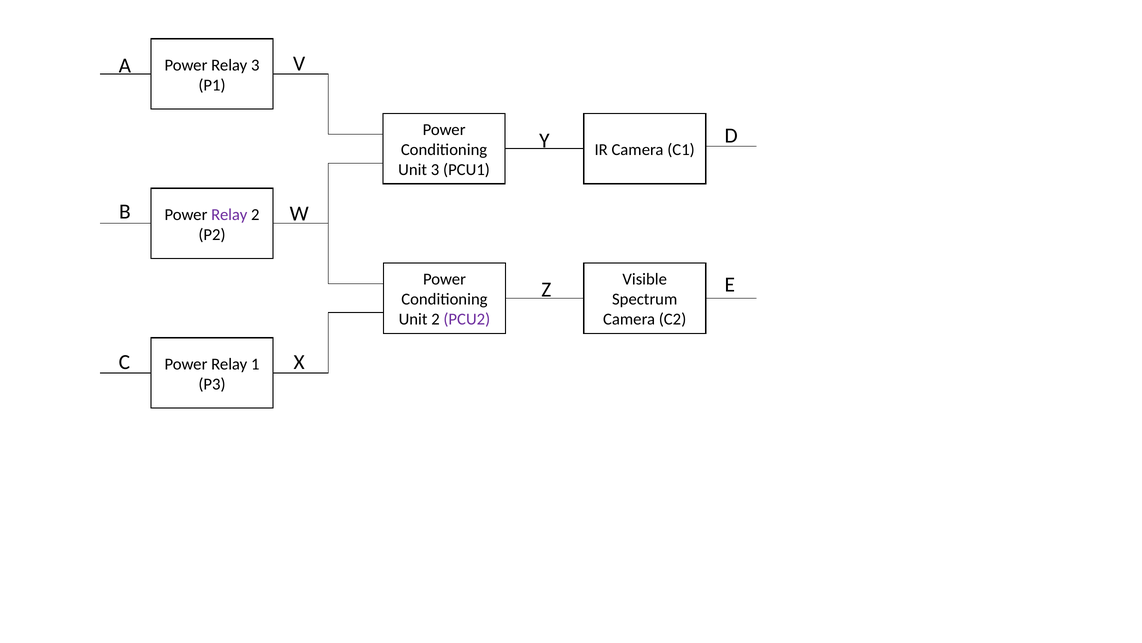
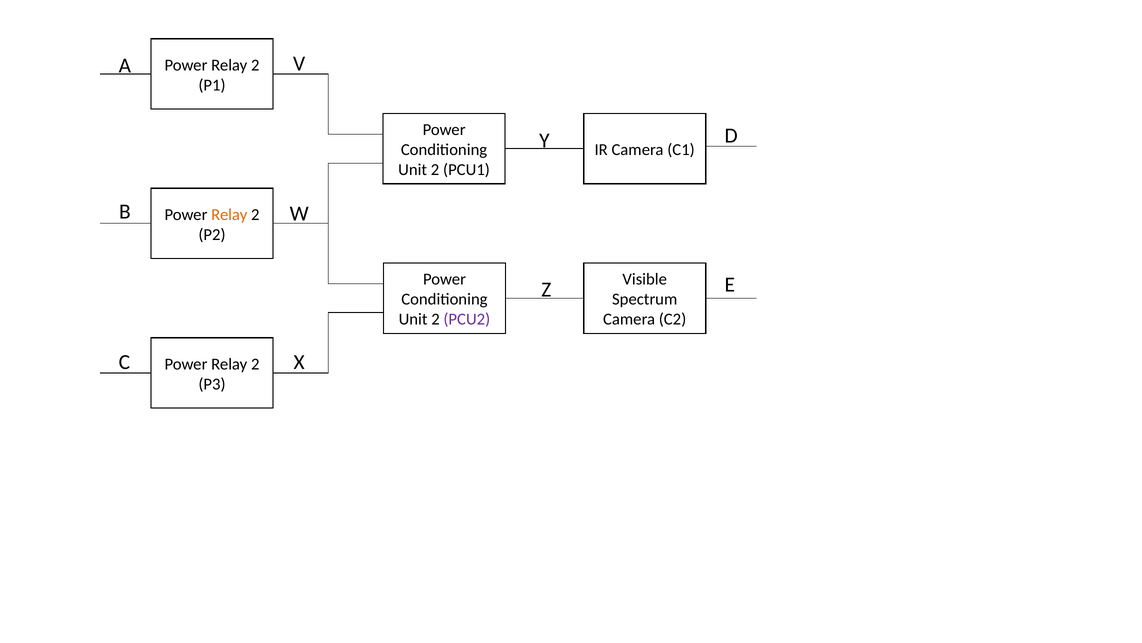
3 at (255, 65): 3 -> 2
3 at (435, 170): 3 -> 2
Relay at (229, 214) colour: purple -> orange
1 at (255, 364): 1 -> 2
